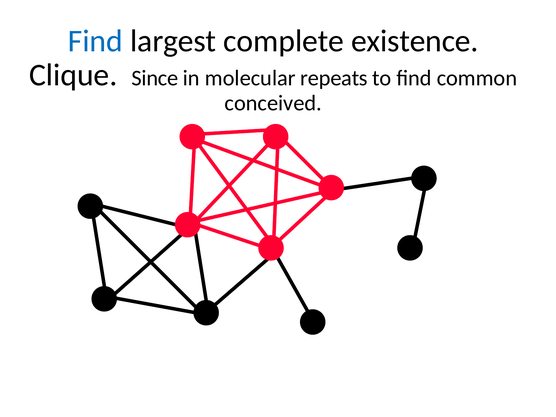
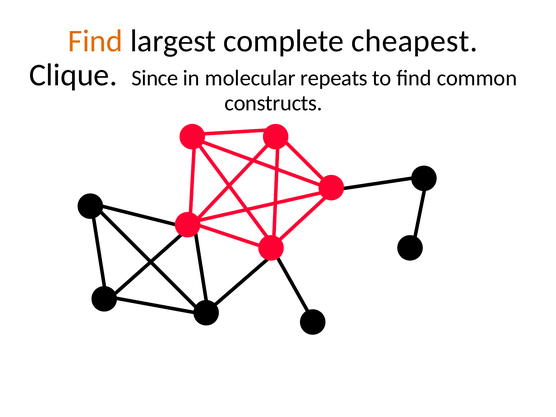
Find at (95, 41) colour: blue -> orange
existence: existence -> cheapest
conceived: conceived -> constructs
